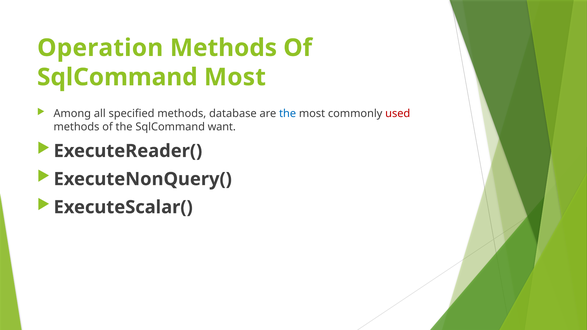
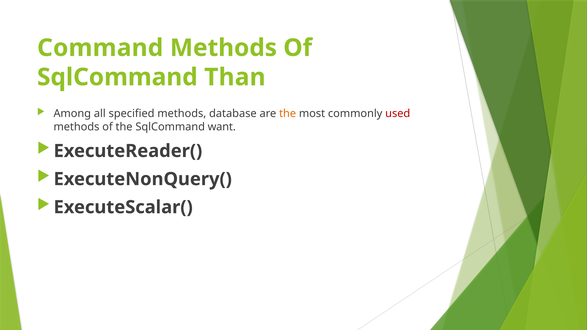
Operation: Operation -> Command
SqlCommand Most: Most -> Than
the at (288, 114) colour: blue -> orange
